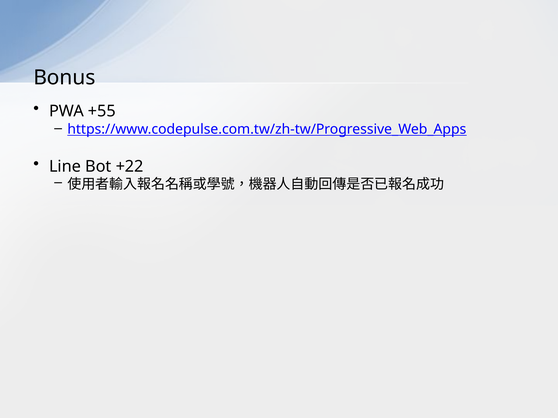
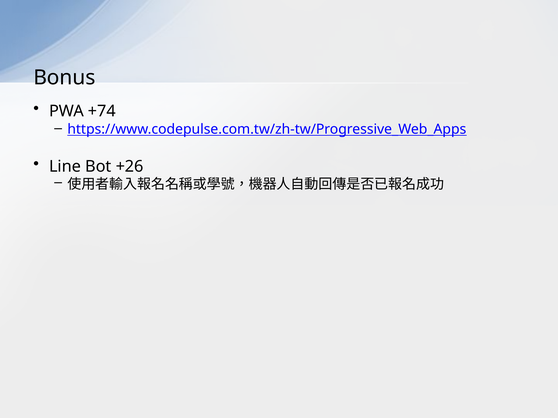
+55: +55 -> +74
+22: +22 -> +26
